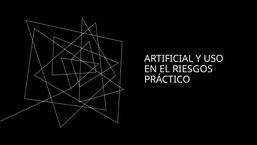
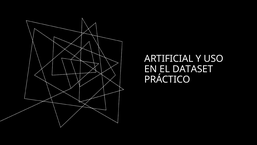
RIESGOS: RIESGOS -> DATASET
